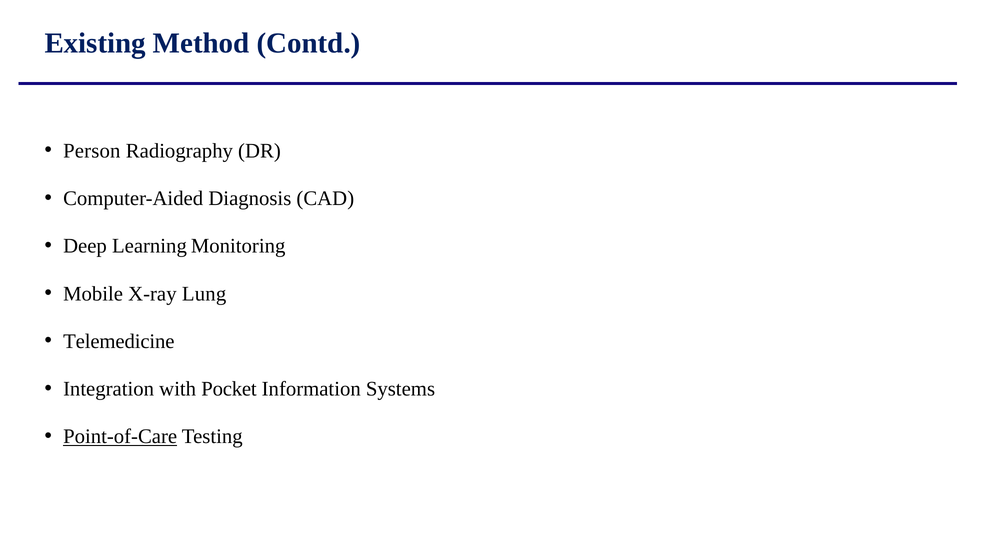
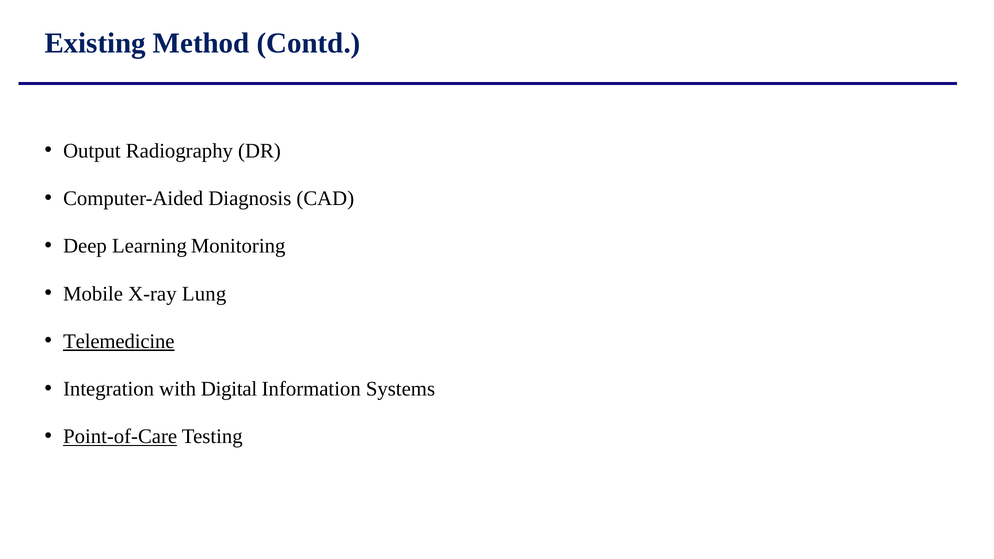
Person: Person -> Output
Telemedicine underline: none -> present
Pocket: Pocket -> Digital
